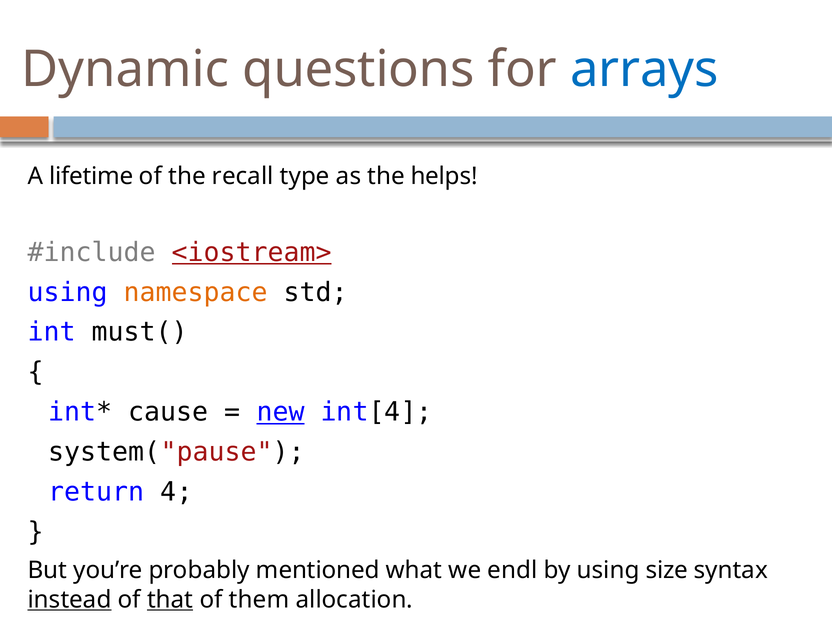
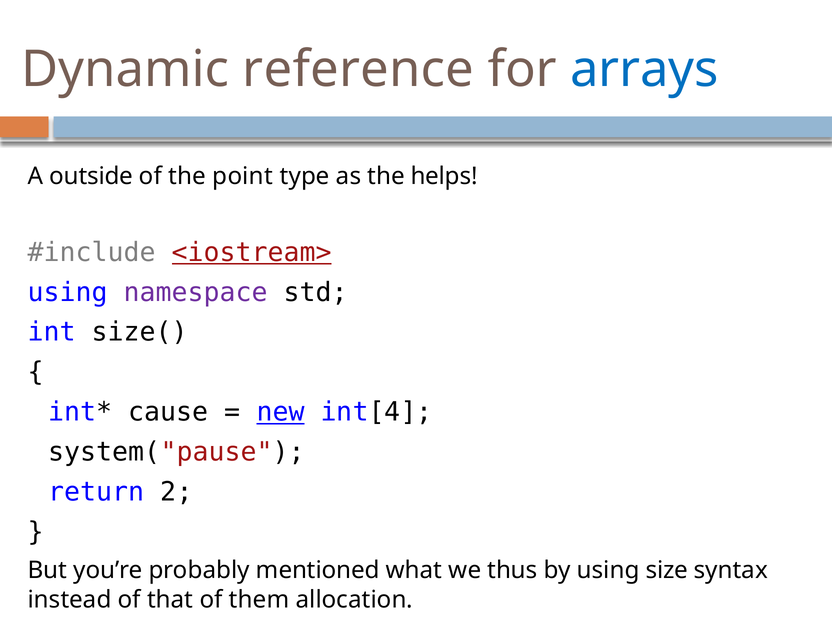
questions: questions -> reference
lifetime: lifetime -> outside
recall: recall -> point
namespace colour: orange -> purple
must(: must( -> size(
4: 4 -> 2
endl: endl -> thus
instead underline: present -> none
that underline: present -> none
